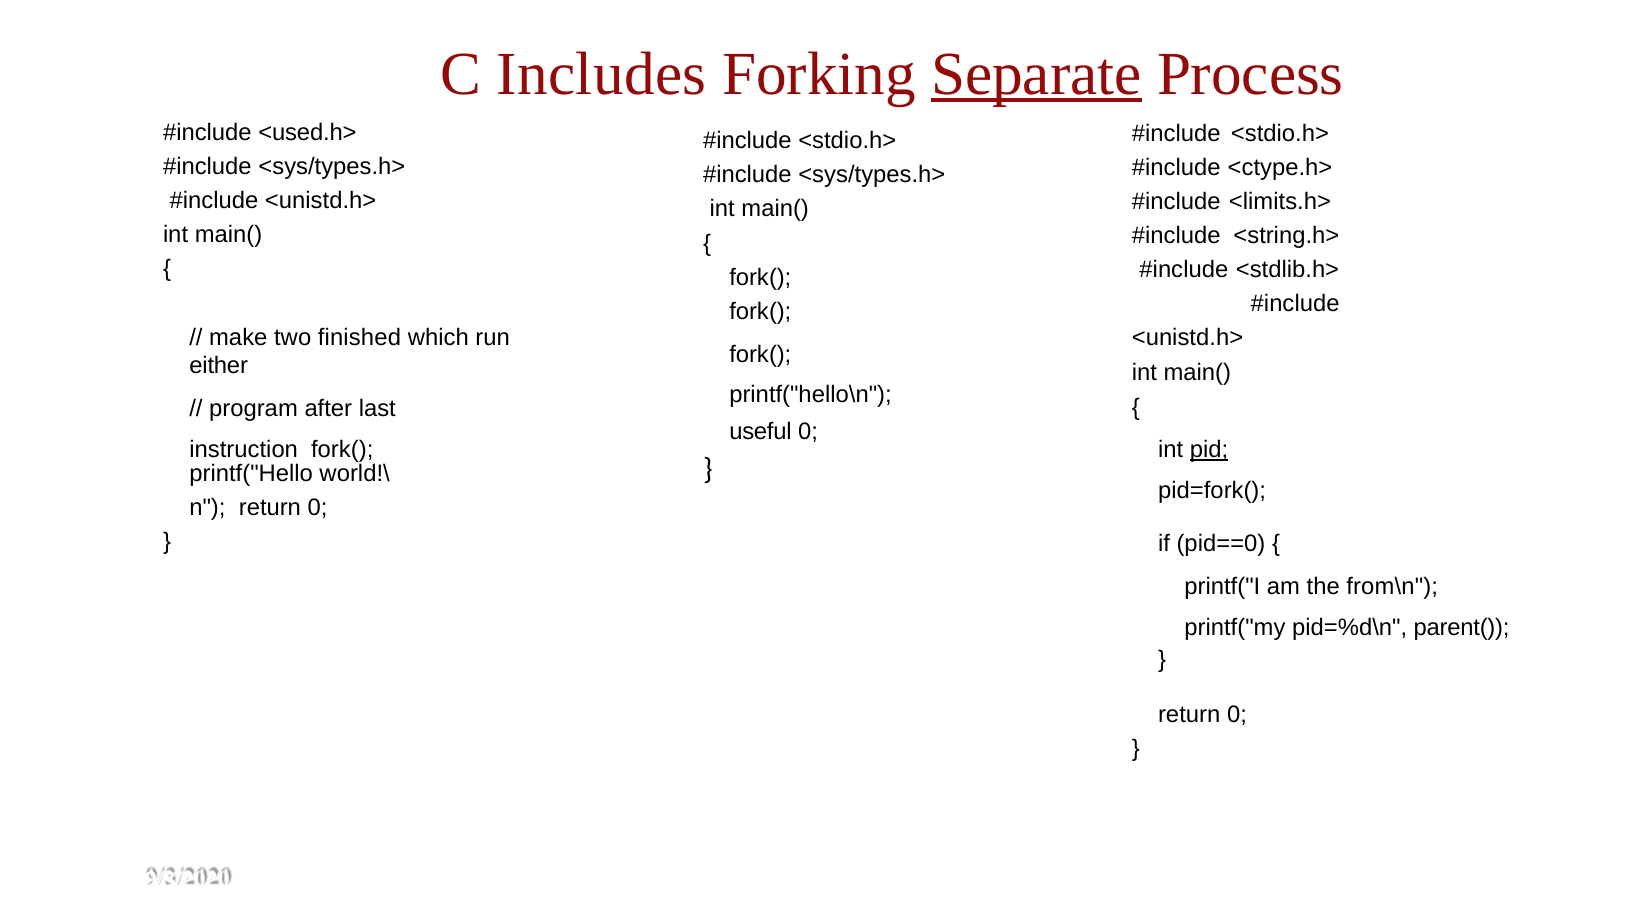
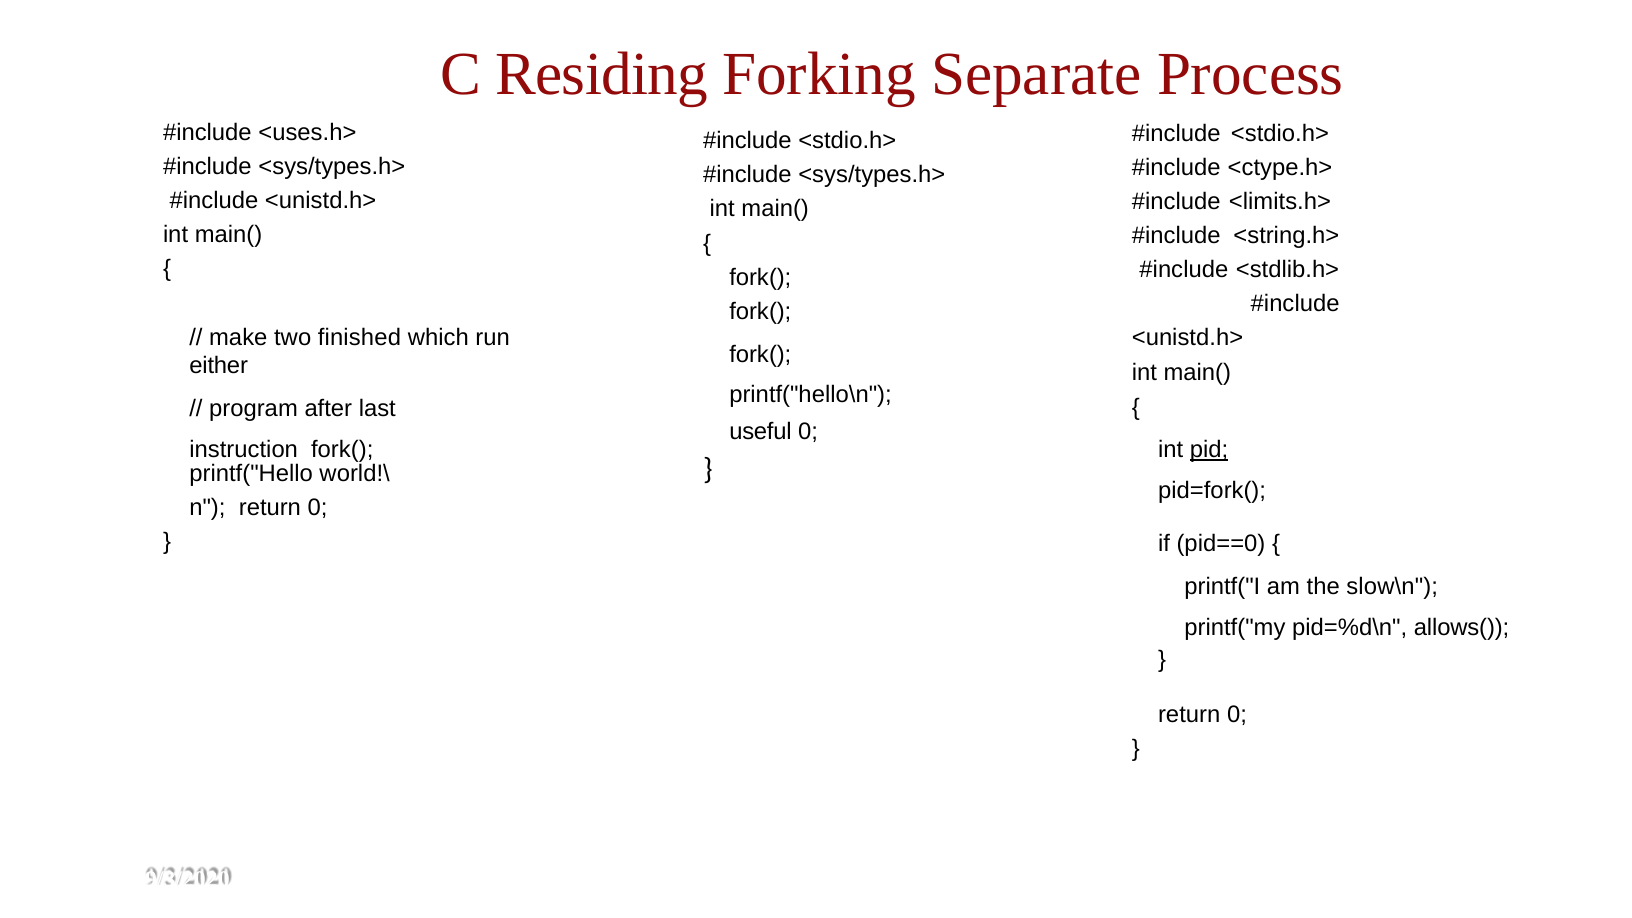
Includes: Includes -> Residing
Separate underline: present -> none
<used.h>: <used.h> -> <uses.h>
from\n: from\n -> slow\n
parent(: parent( -> allows(
